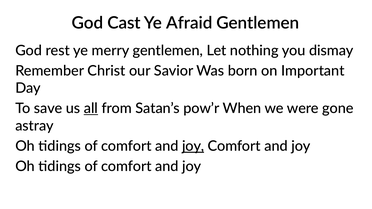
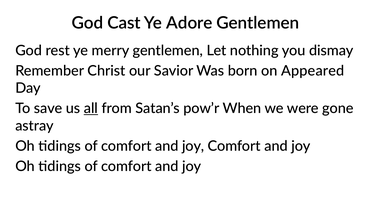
Afraid: Afraid -> Adore
Important: Important -> Appeared
joy at (193, 146) underline: present -> none
